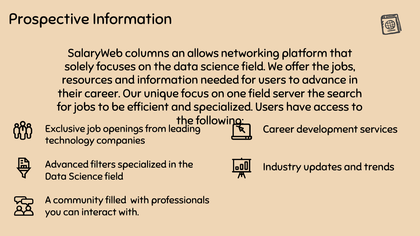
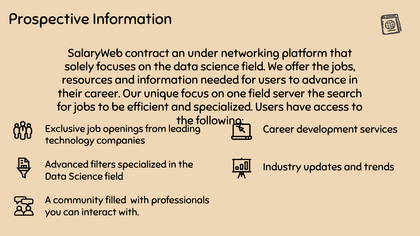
columns: columns -> contract
allows: allows -> under
